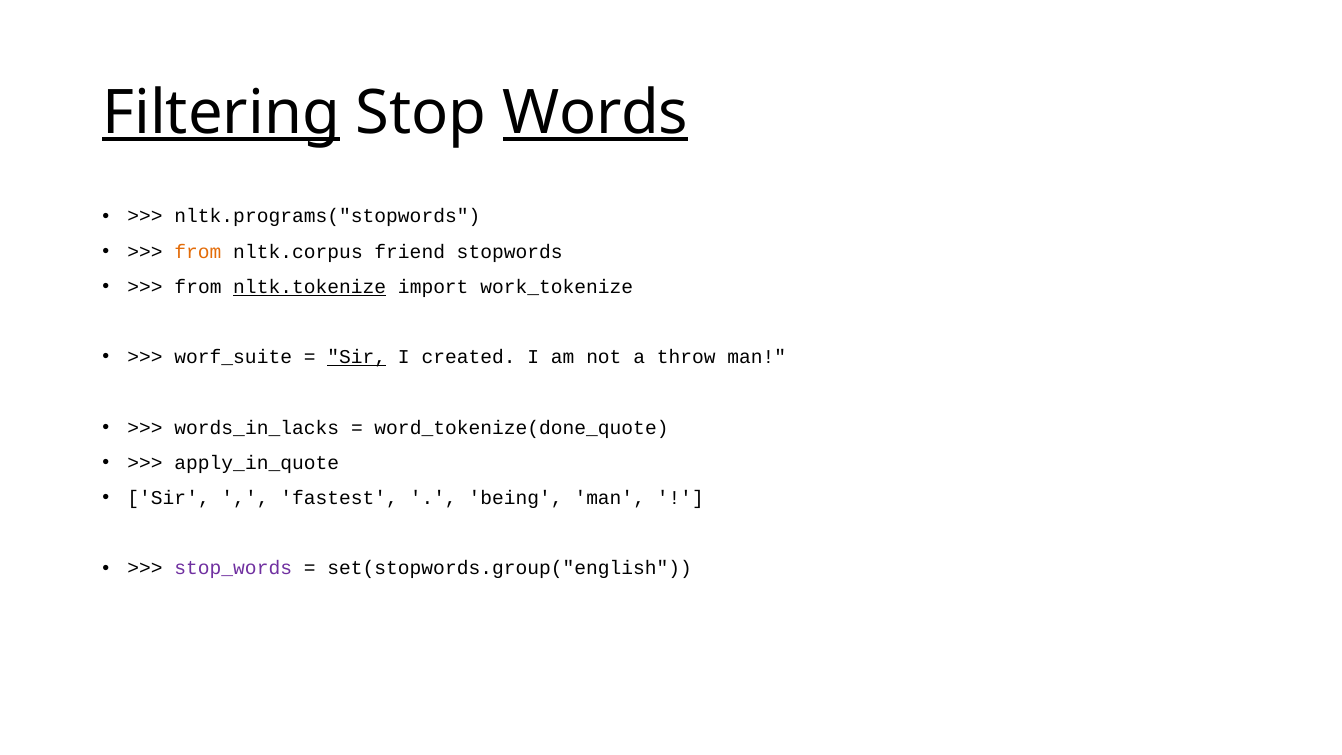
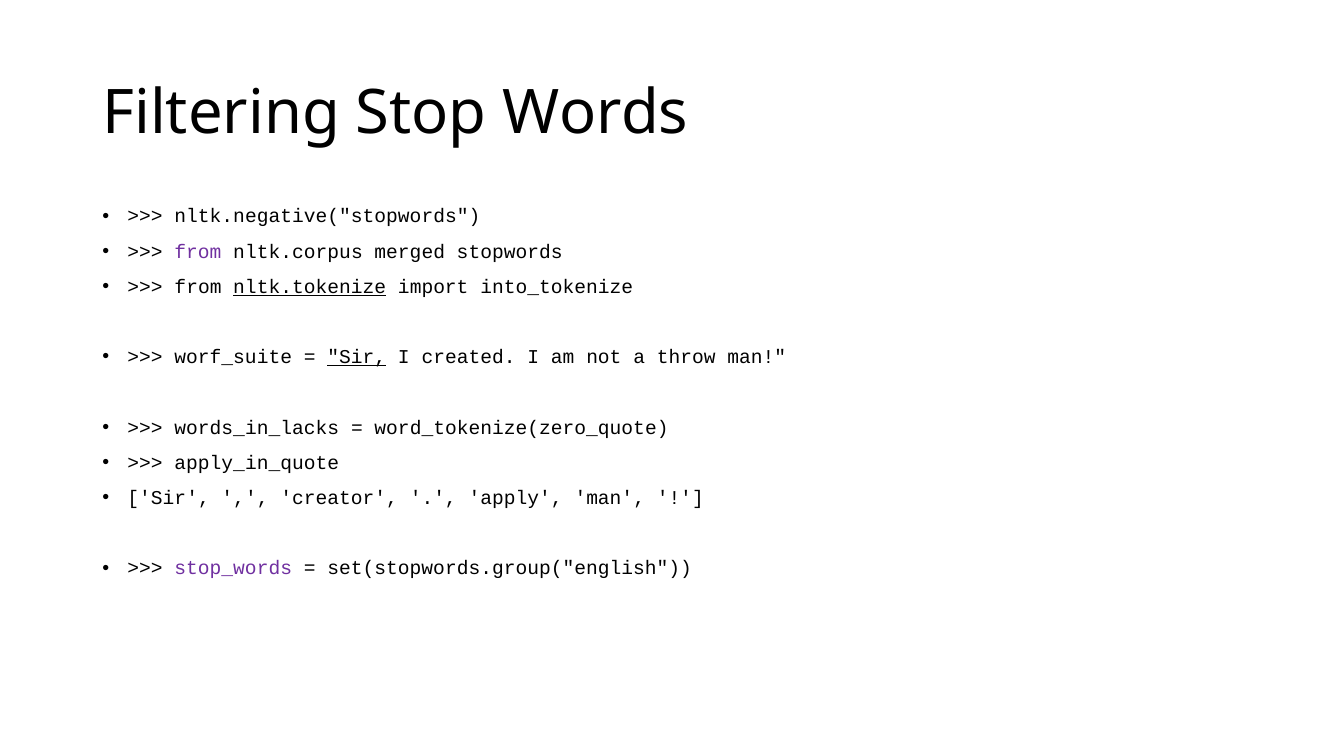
Filtering underline: present -> none
Words underline: present -> none
nltk.programs("stopwords: nltk.programs("stopwords -> nltk.negative("stopwords
from at (198, 252) colour: orange -> purple
friend: friend -> merged
work_tokenize: work_tokenize -> into_tokenize
word_tokenize(done_quote: word_tokenize(done_quote -> word_tokenize(zero_quote
fastest: fastest -> creator
being: being -> apply
